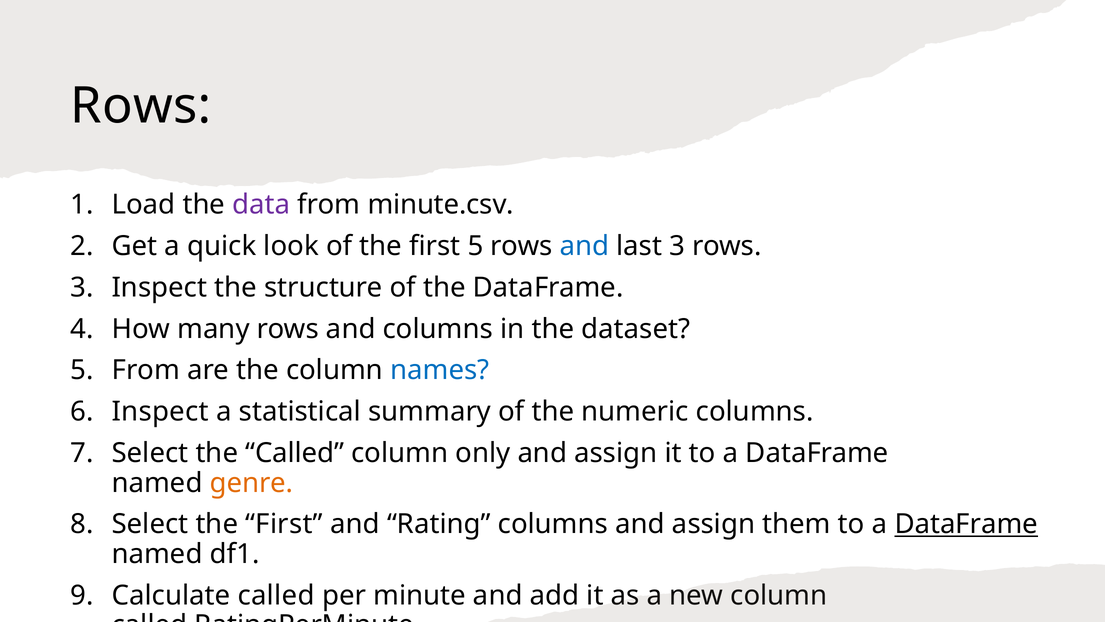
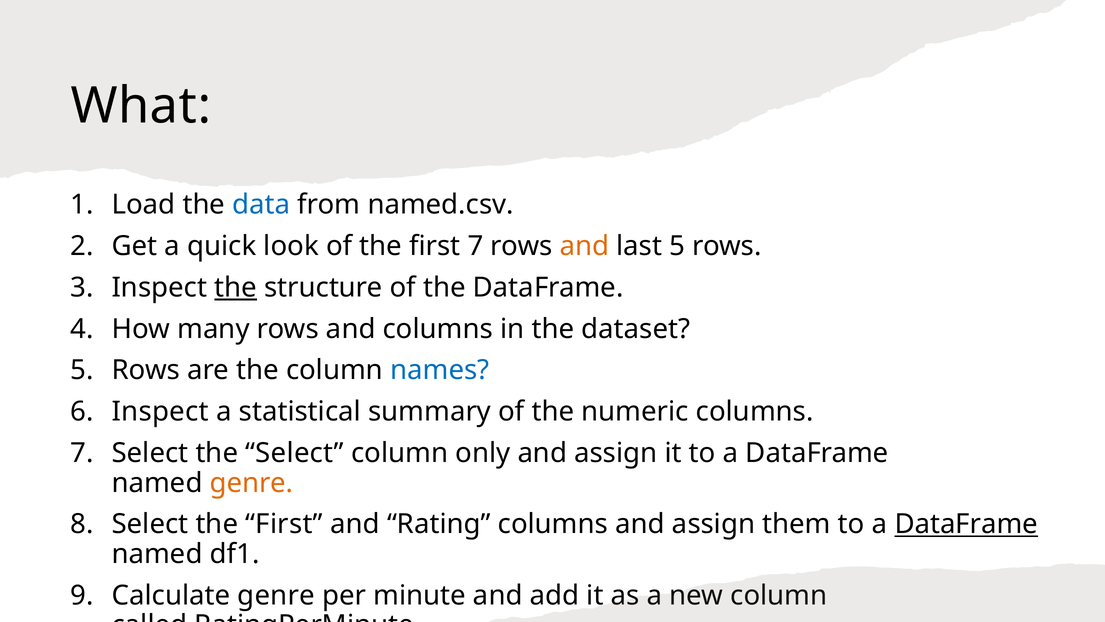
Rows at (141, 106): Rows -> What
data colour: purple -> blue
minute.csv: minute.csv -> named.csv
first 5: 5 -> 7
and at (584, 246) colour: blue -> orange
last 3: 3 -> 5
the at (236, 287) underline: none -> present
From at (146, 370): From -> Rows
the Called: Called -> Select
Calculate called: called -> genre
